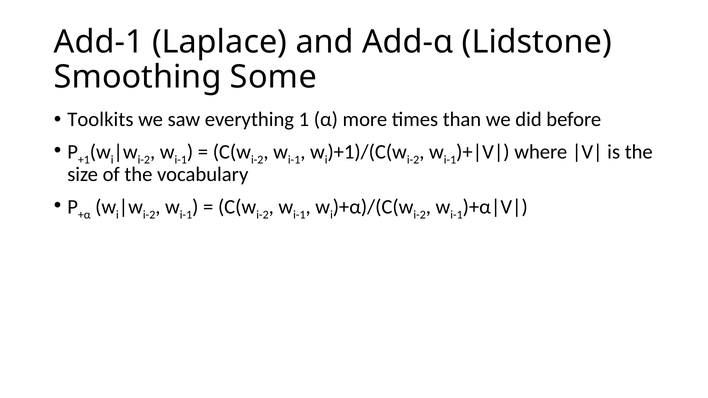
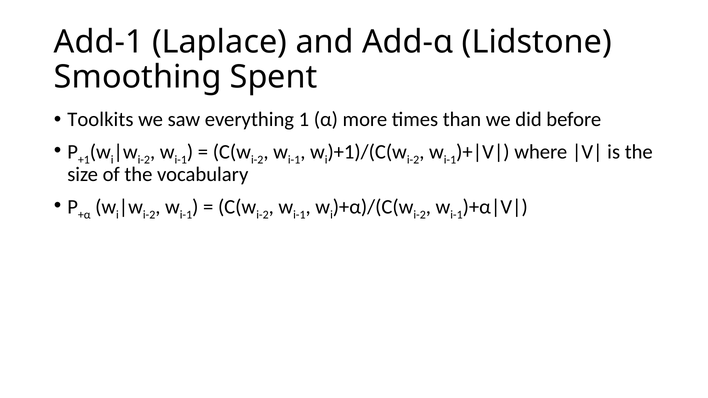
Some: Some -> Spent
